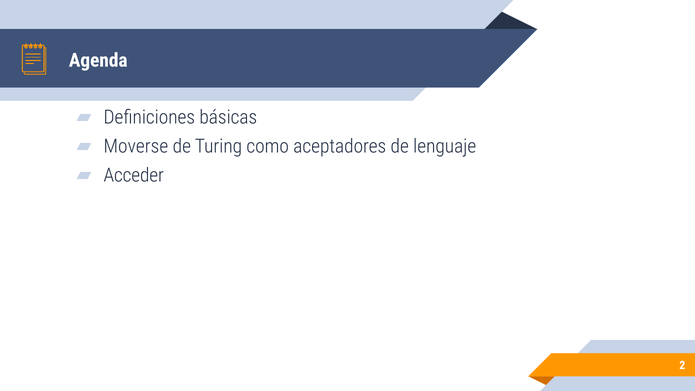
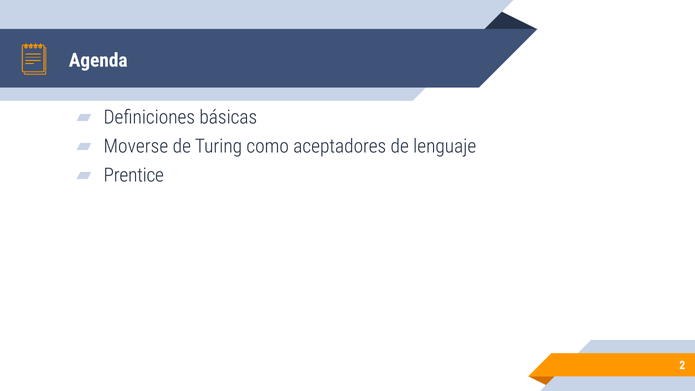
Acceder: Acceder -> Prentice
